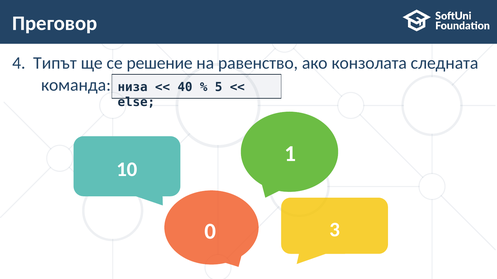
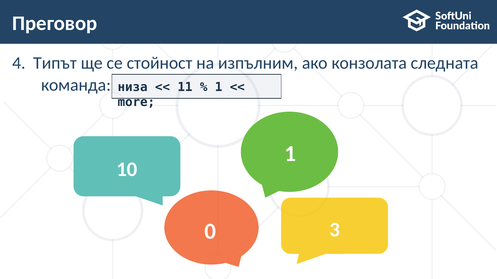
решение: решение -> стойност
равенство: равенство -> изпълним
40: 40 -> 11
5 at (219, 87): 5 -> 1
еlse: еlse -> more
